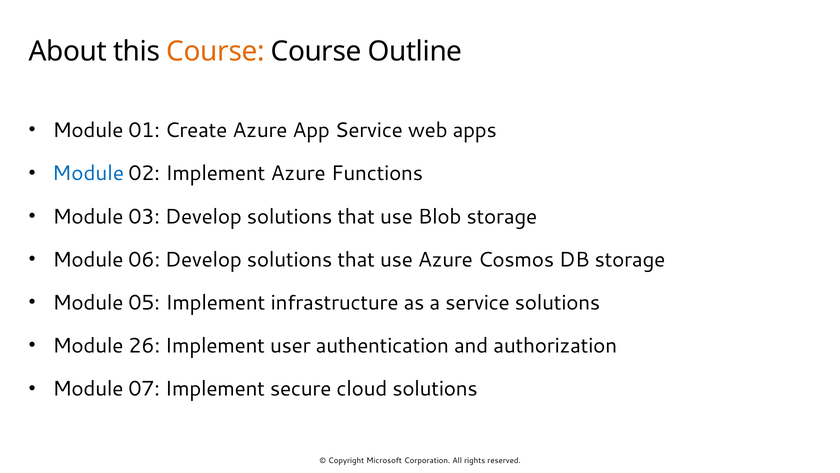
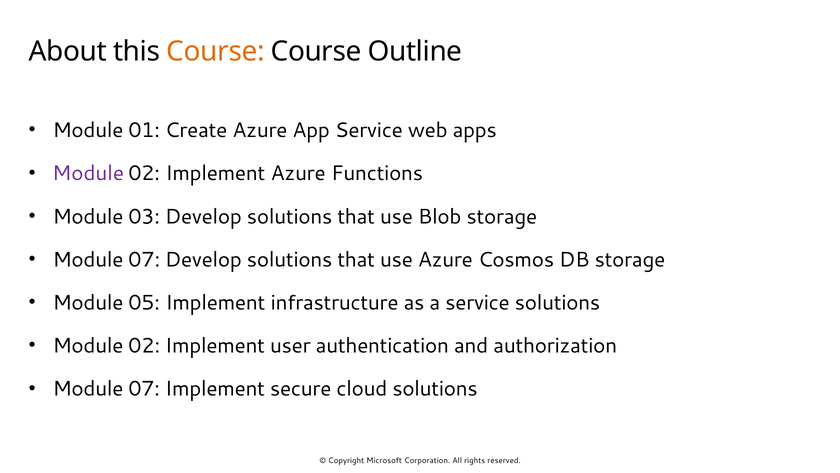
Module at (88, 173) colour: blue -> purple
06 at (144, 259): 06 -> 07
26 at (144, 346): 26 -> 02
